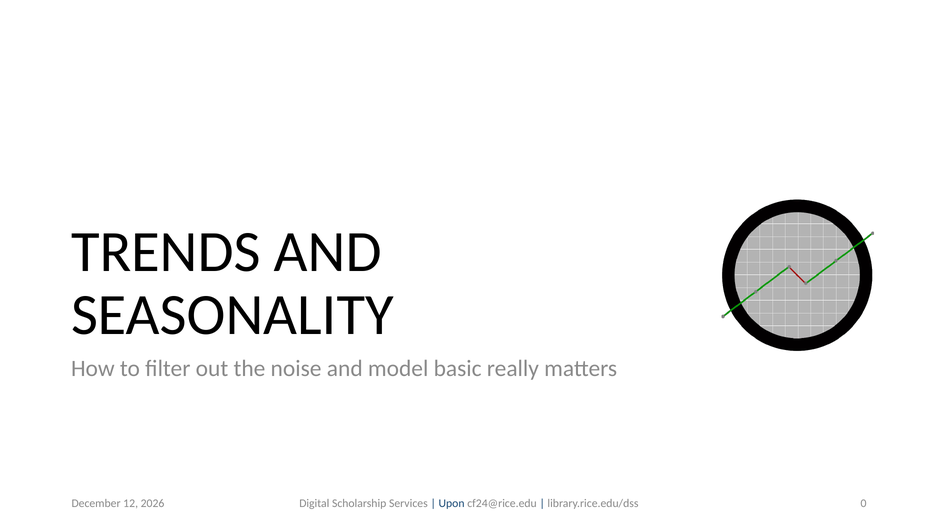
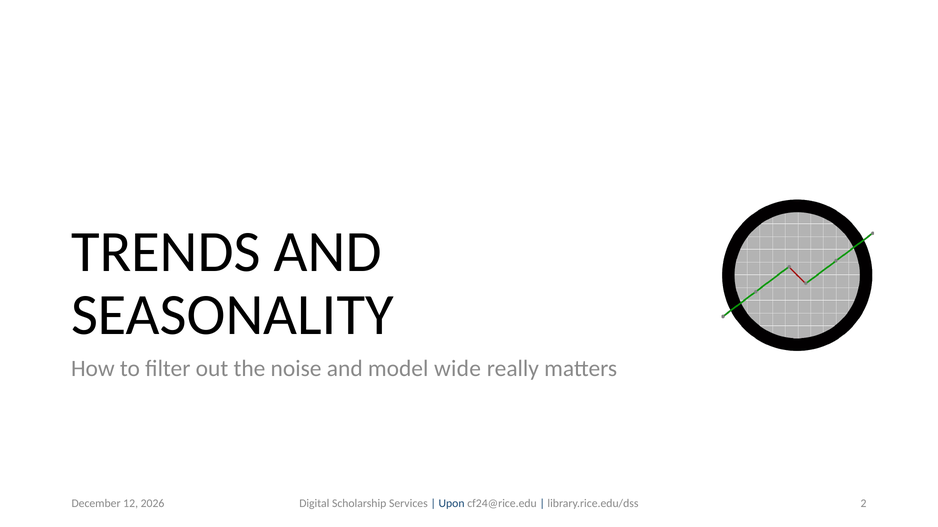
basic: basic -> wide
0: 0 -> 2
